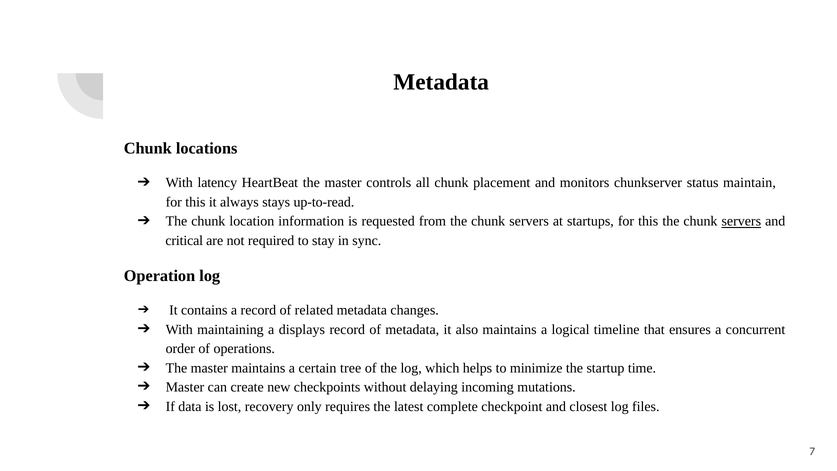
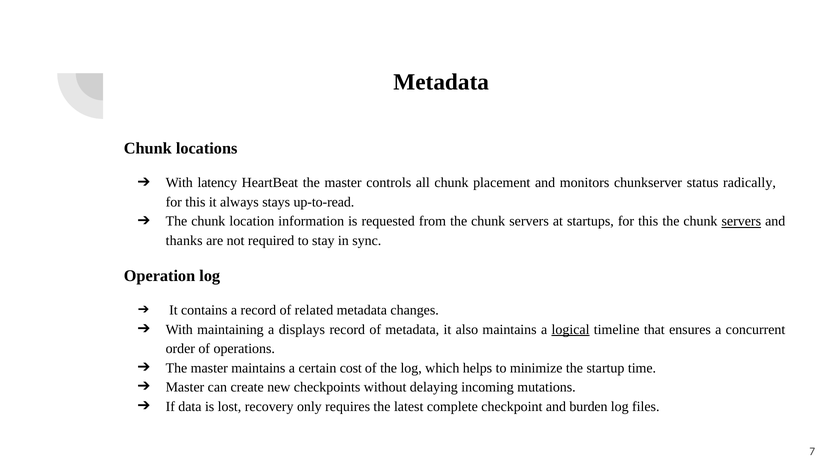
maintain: maintain -> radically
critical: critical -> thanks
logical underline: none -> present
tree: tree -> cost
closest: closest -> burden
